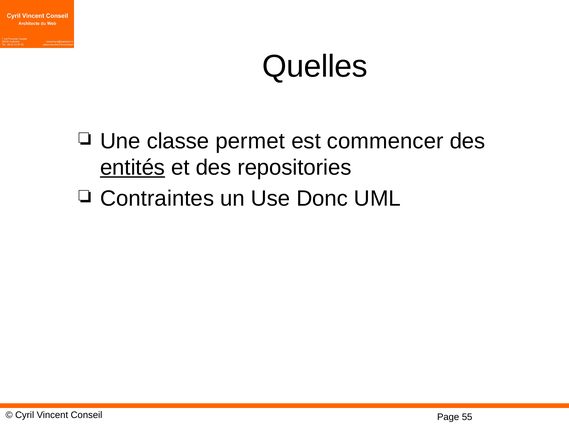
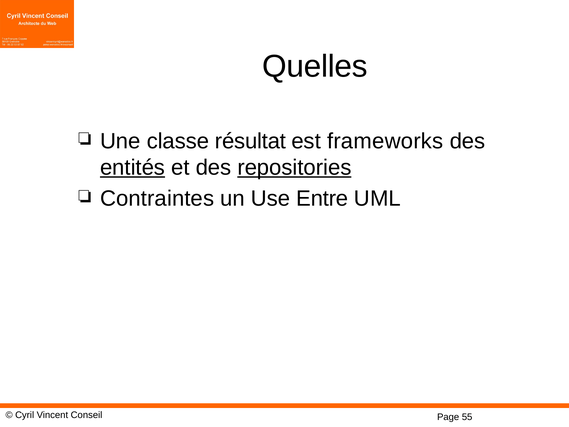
permet: permet -> résultat
commencer: commencer -> frameworks
repositories underline: none -> present
Donc: Donc -> Entre
